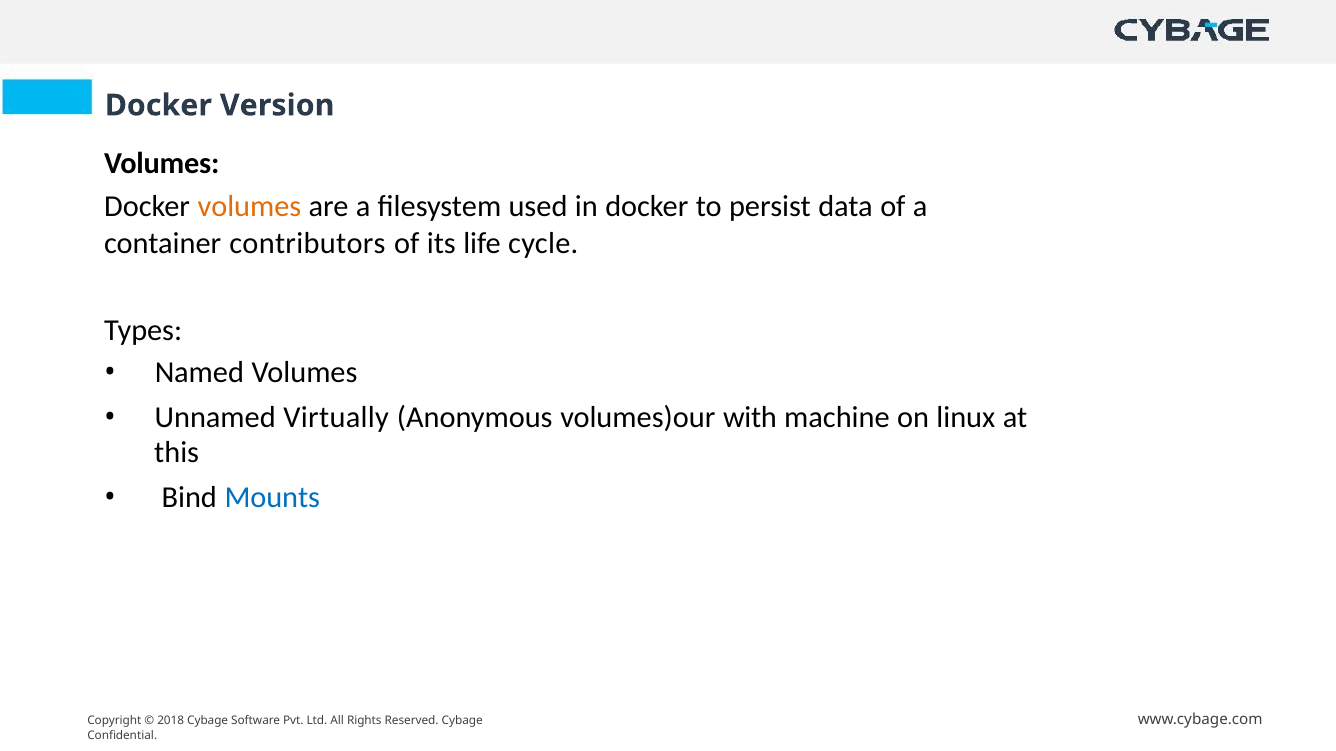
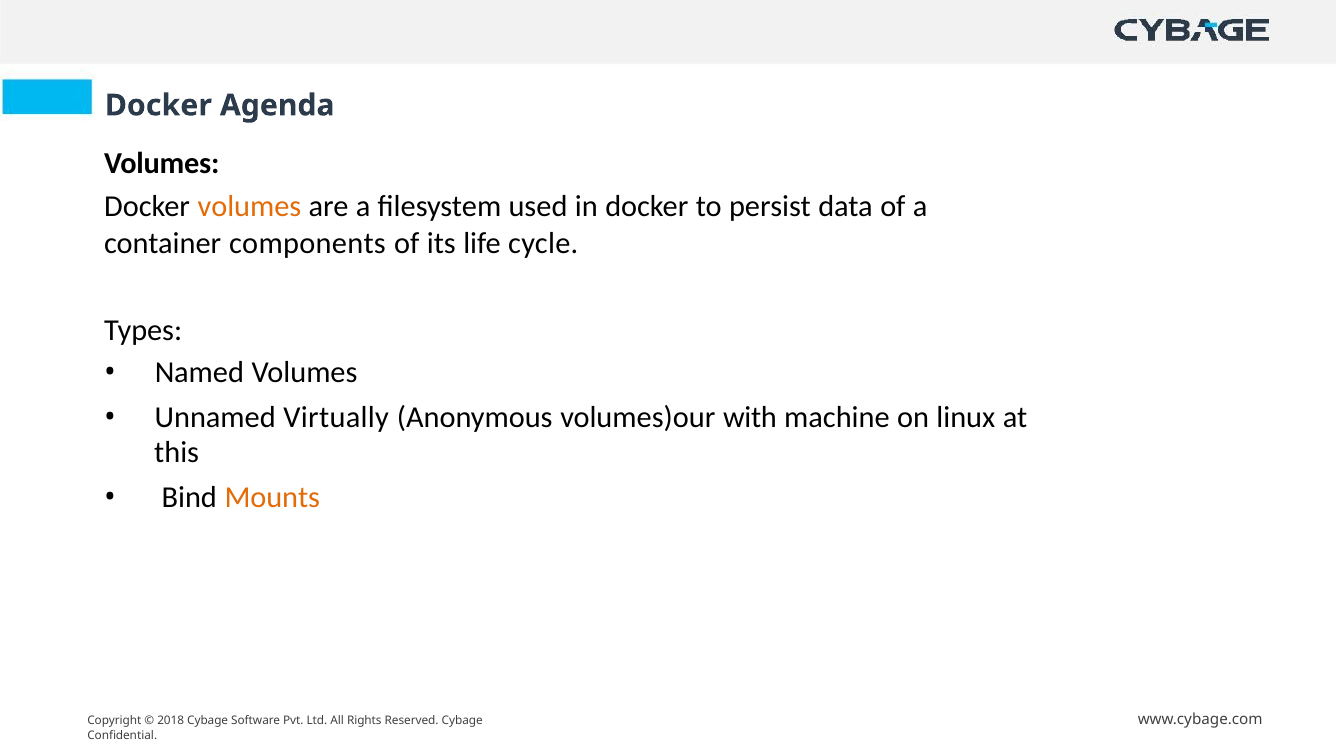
Version: Version -> Agenda
contributors: contributors -> components
Mounts colour: blue -> orange
